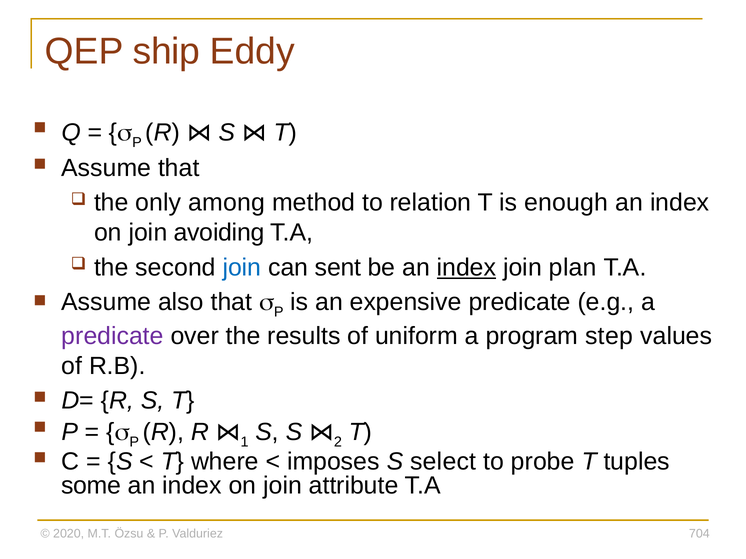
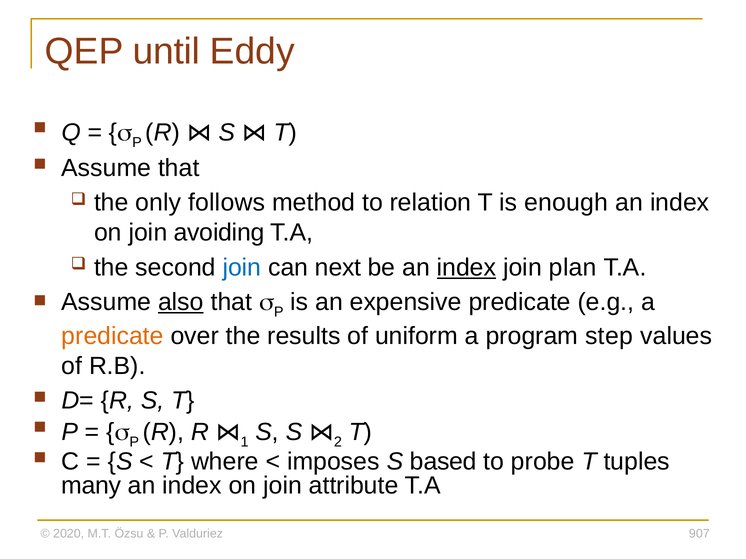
ship: ship -> until
among: among -> follows
sent: sent -> next
also underline: none -> present
predicate at (113, 336) colour: purple -> orange
select: select -> based
some: some -> many
704: 704 -> 907
